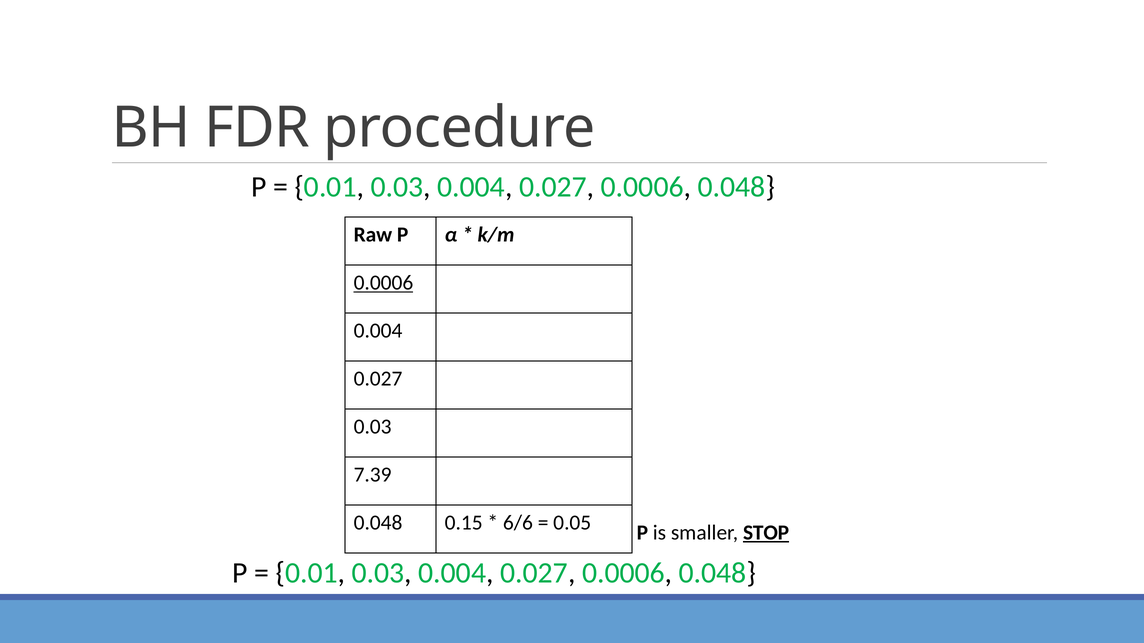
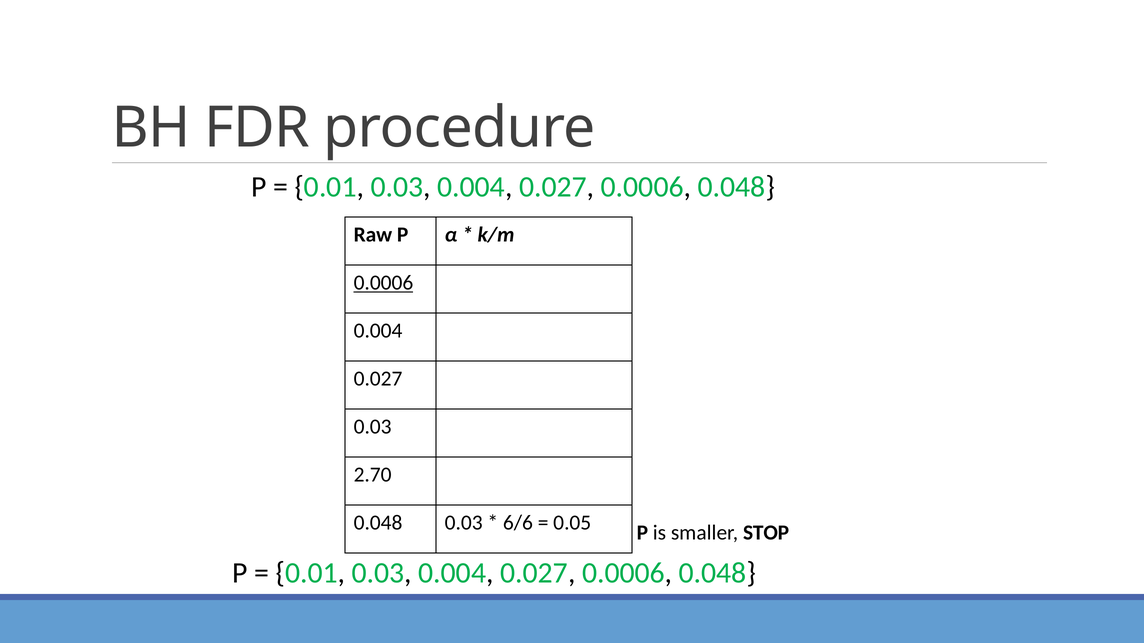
7.39: 7.39 -> 2.70
0.15 at (464, 523): 0.15 -> 0.03
STOP underline: present -> none
